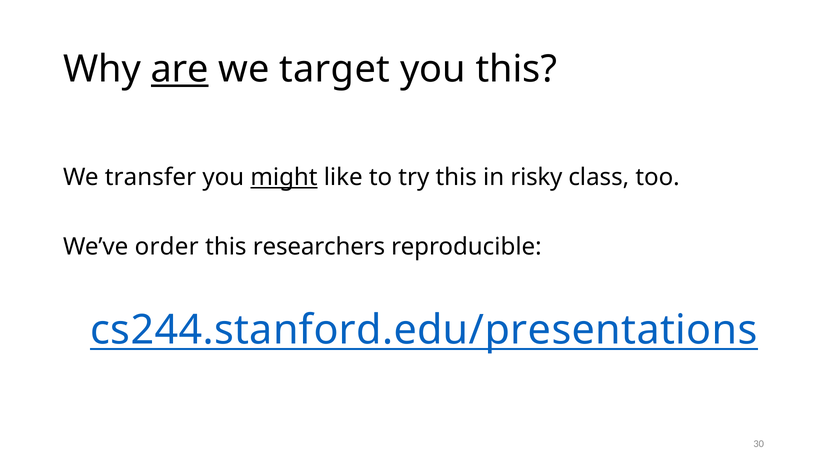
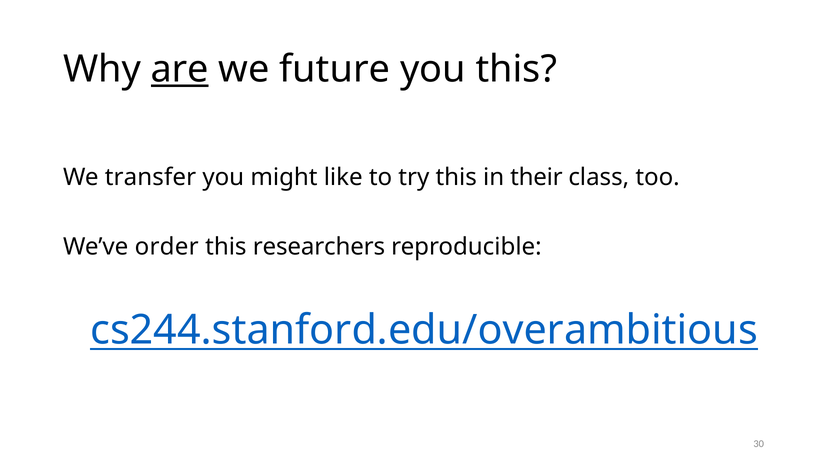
target: target -> future
might underline: present -> none
risky: risky -> their
cs244.stanford.edu/presentations: cs244.stanford.edu/presentations -> cs244.stanford.edu/overambitious
